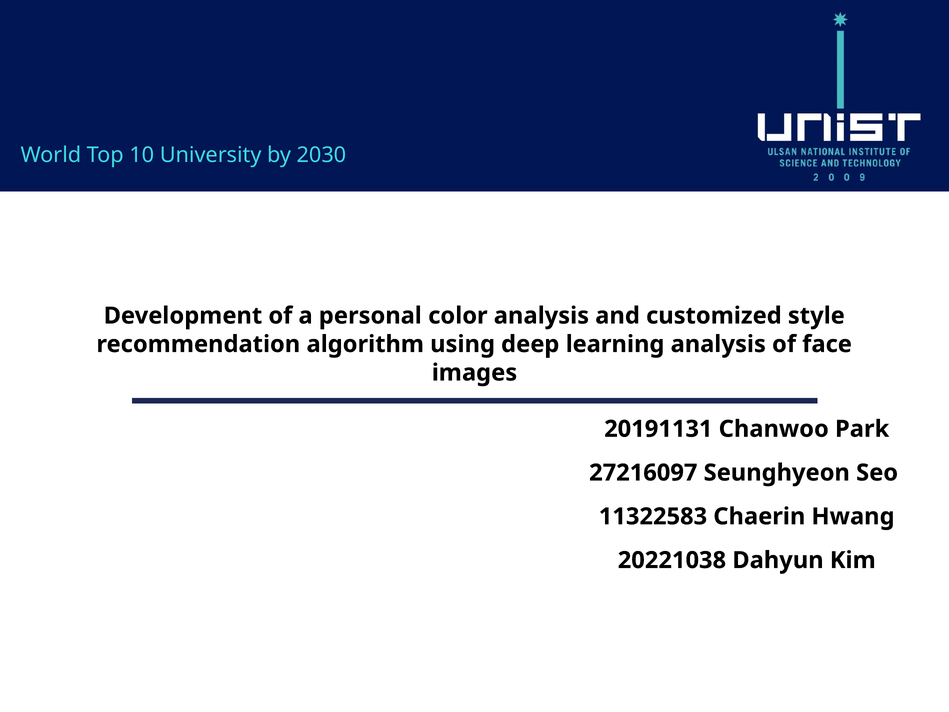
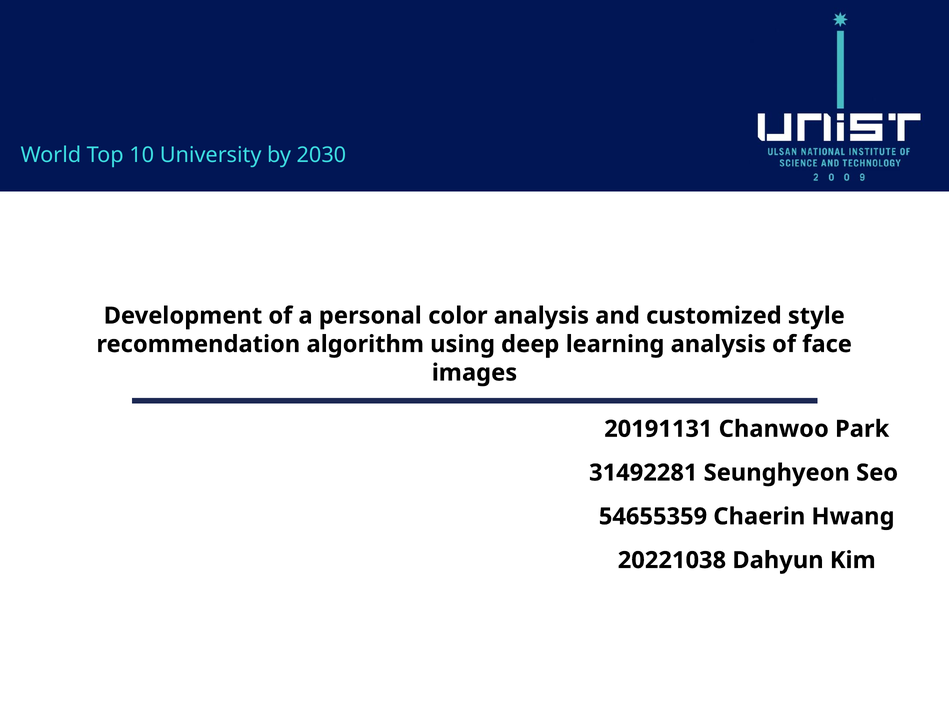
27216097: 27216097 -> 31492281
11322583: 11322583 -> 54655359
